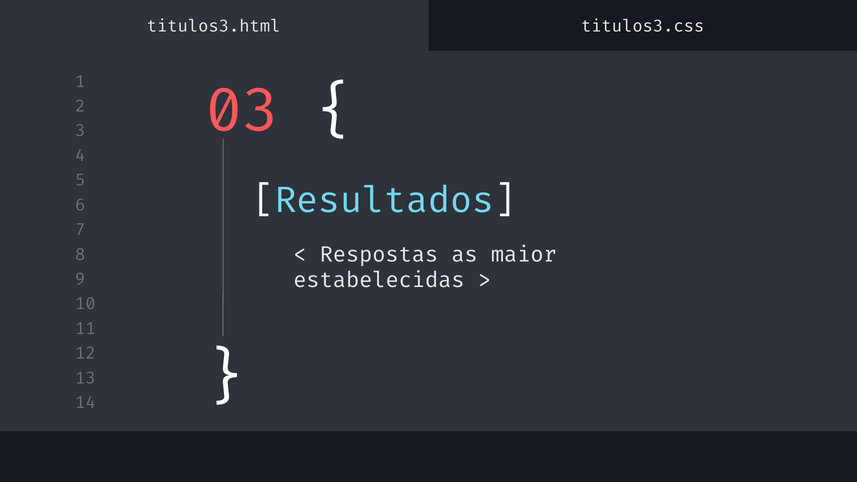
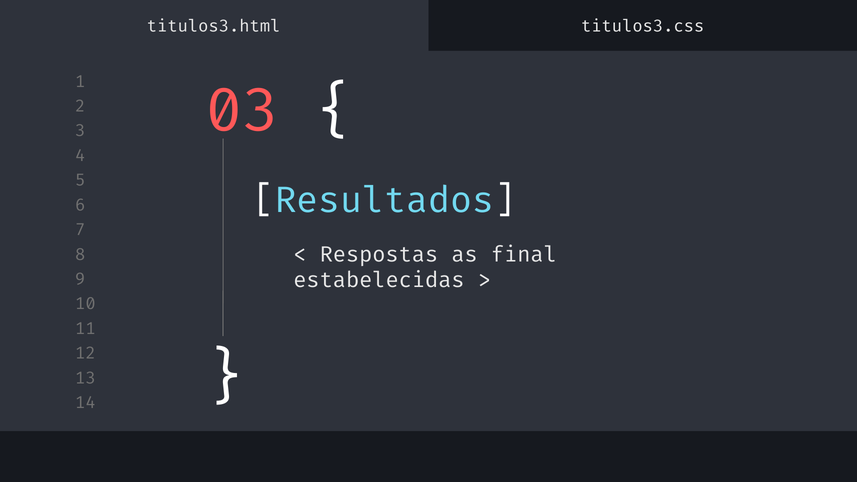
maior: maior -> final
